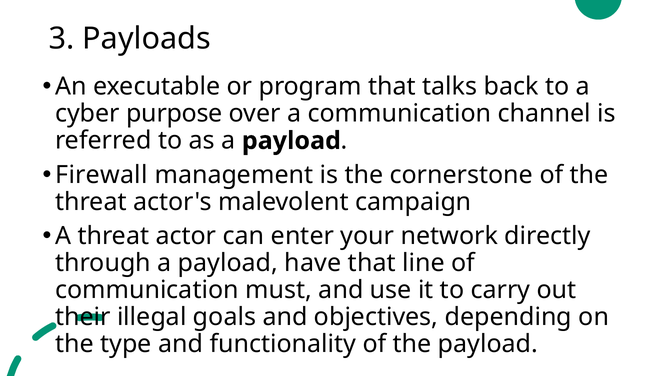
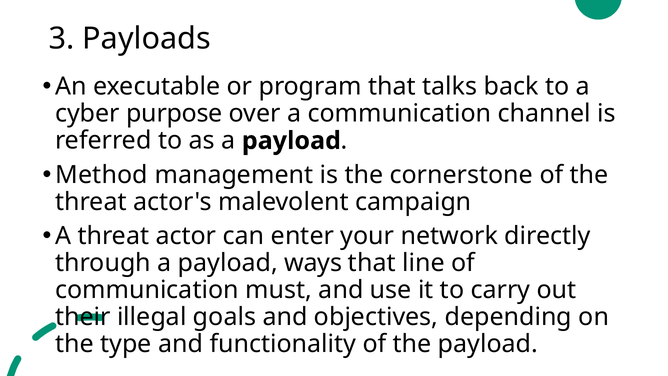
Firewall: Firewall -> Method
have: have -> ways
